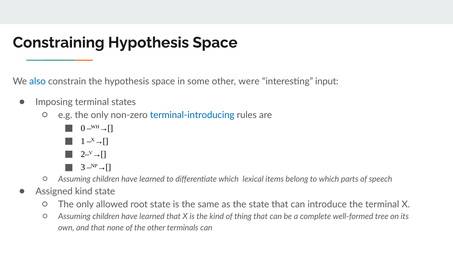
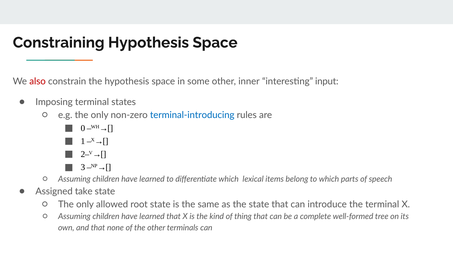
also colour: blue -> red
were: were -> inner
Assigned kind: kind -> take
